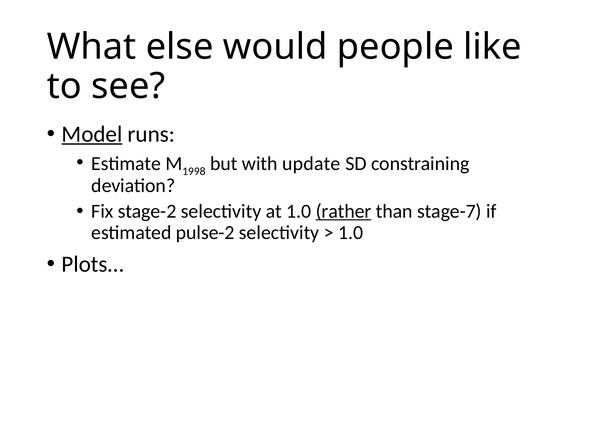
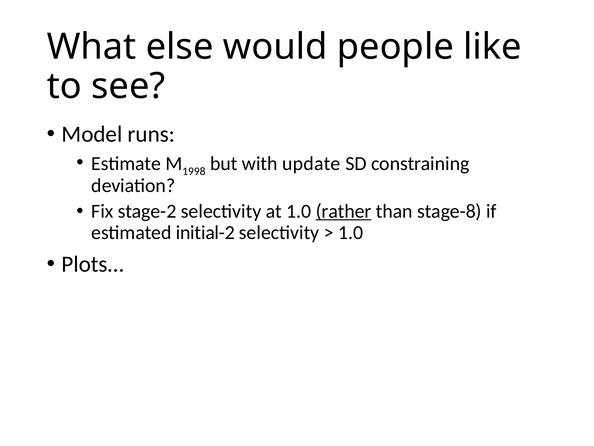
Model underline: present -> none
stage-7: stage-7 -> stage-8
pulse-2: pulse-2 -> initial-2
